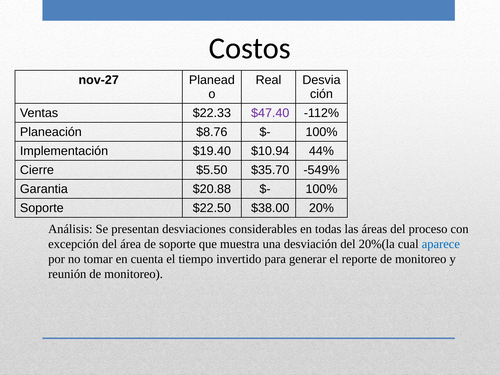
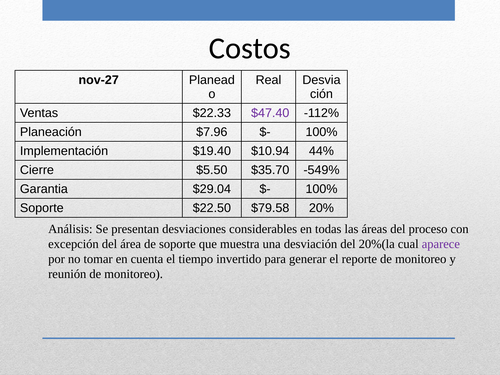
$8.76: $8.76 -> $7.96
$20.88: $20.88 -> $29.04
$38.00: $38.00 -> $79.58
aparece colour: blue -> purple
